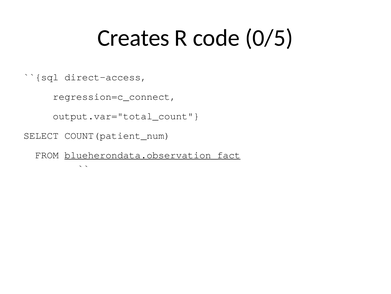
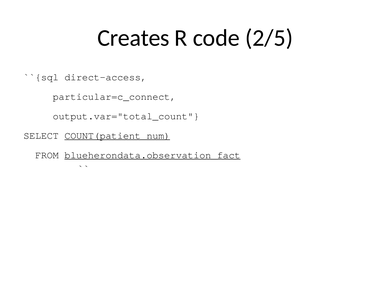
0/5: 0/5 -> 2/5
regression=c_connect: regression=c_connect -> particular=c_connect
COUNT(patient_num underline: none -> present
